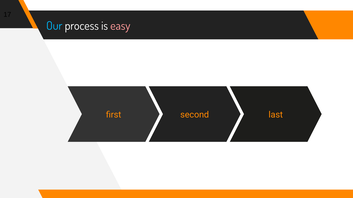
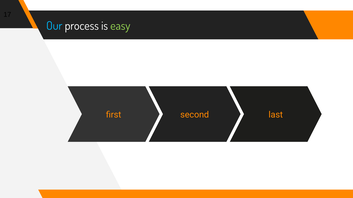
easy colour: pink -> light green
